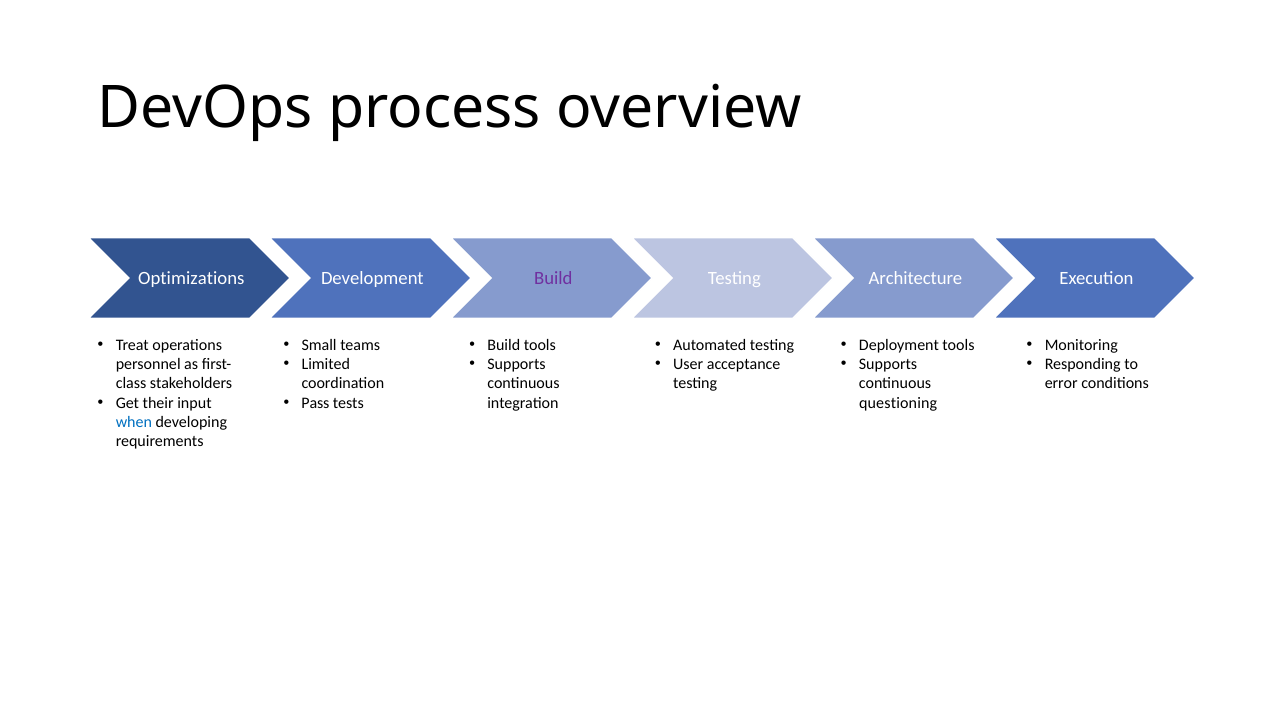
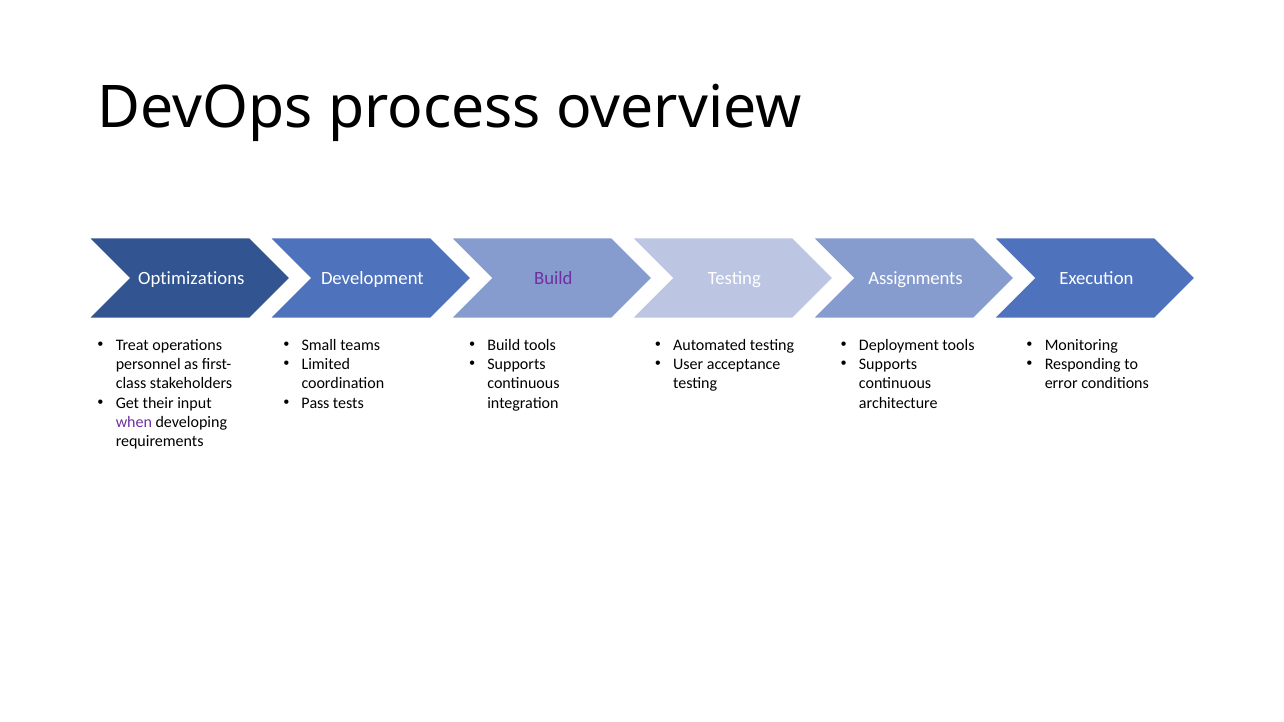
Architecture: Architecture -> Assignments
questioning: questioning -> architecture
when colour: blue -> purple
